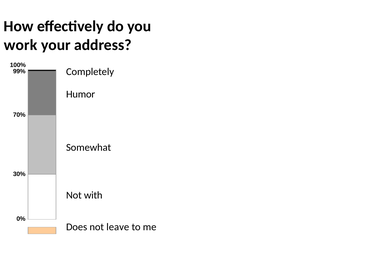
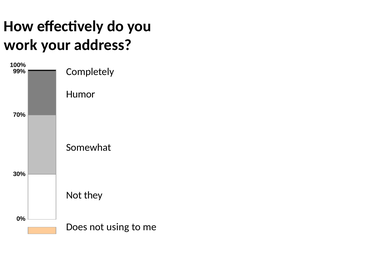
with: with -> they
leave: leave -> using
